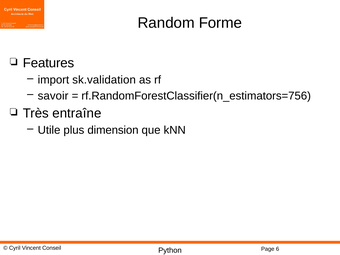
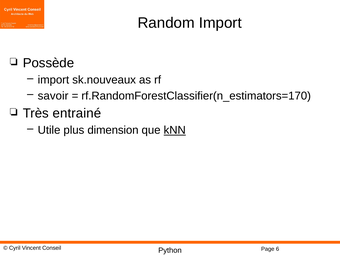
Random Forme: Forme -> Import
Features: Features -> Possède
sk.validation: sk.validation -> sk.nouveaux
rf.RandomForestClassifier(n_estimators=756: rf.RandomForestClassifier(n_estimators=756 -> rf.RandomForestClassifier(n_estimators=170
entraîne: entraîne -> entrainé
kNN underline: none -> present
